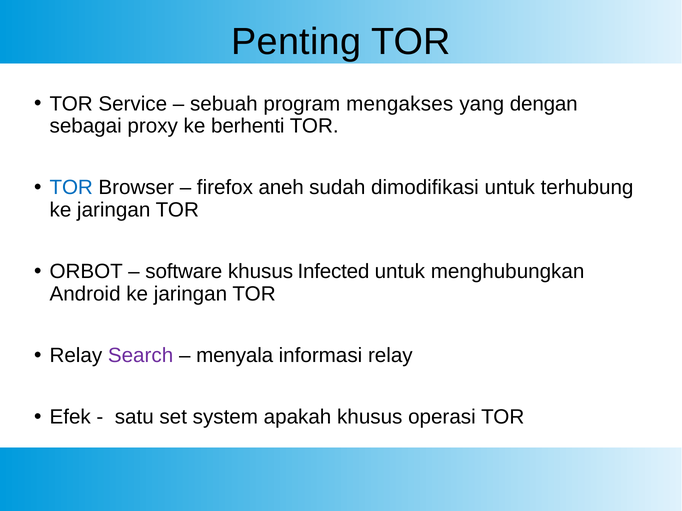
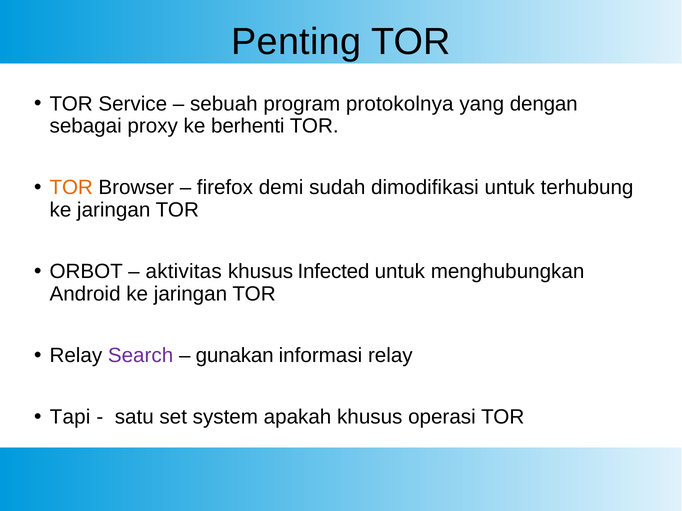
mengakses: mengakses -> protokolnya
TOR at (71, 188) colour: blue -> orange
aneh: aneh -> demi
software: software -> aktivitas
menyala: menyala -> gunakan
Efek: Efek -> Tapi
